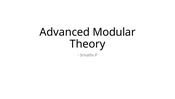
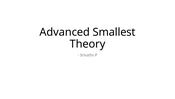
Modular: Modular -> Smallest
